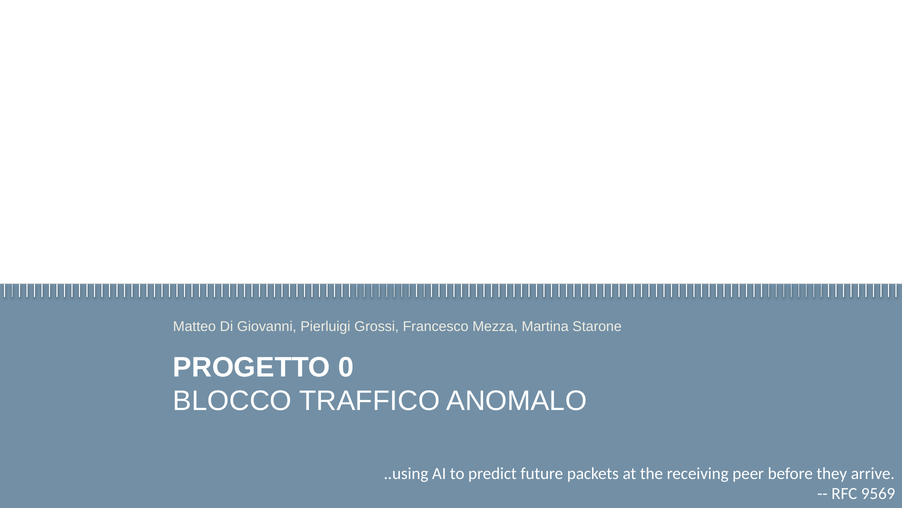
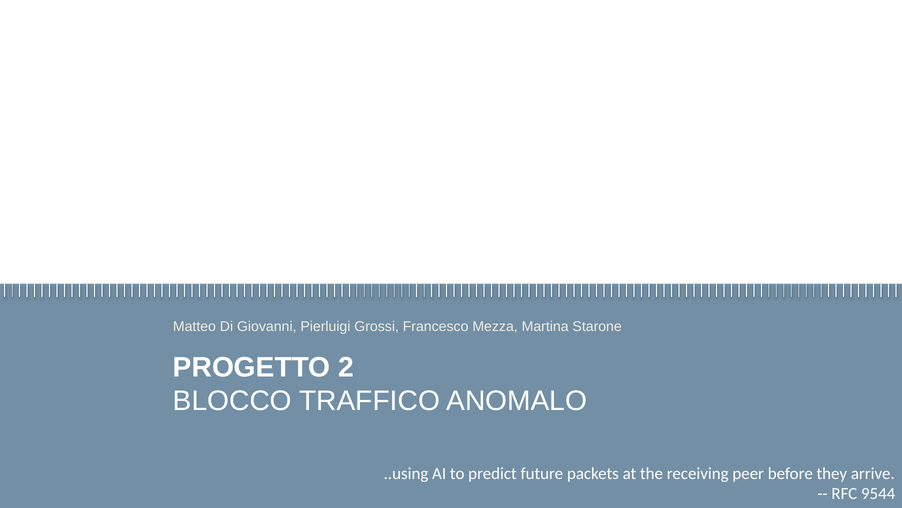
0: 0 -> 2
9569: 9569 -> 9544
